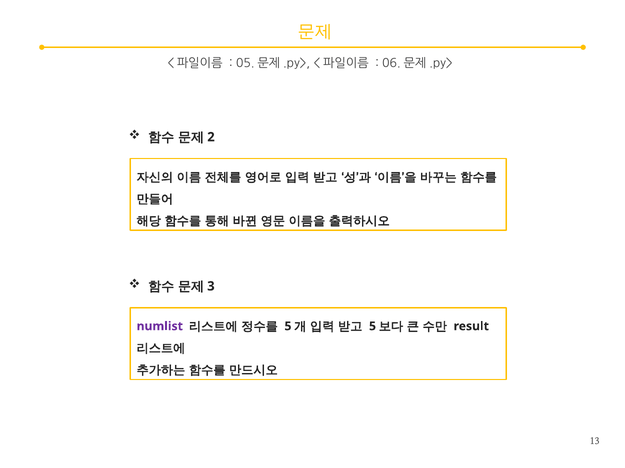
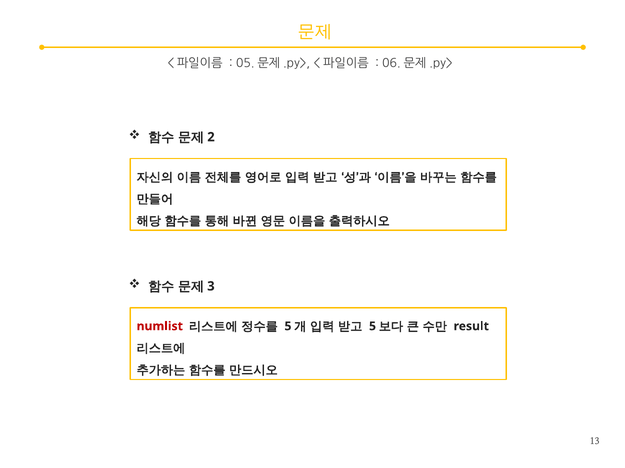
numlist colour: purple -> red
